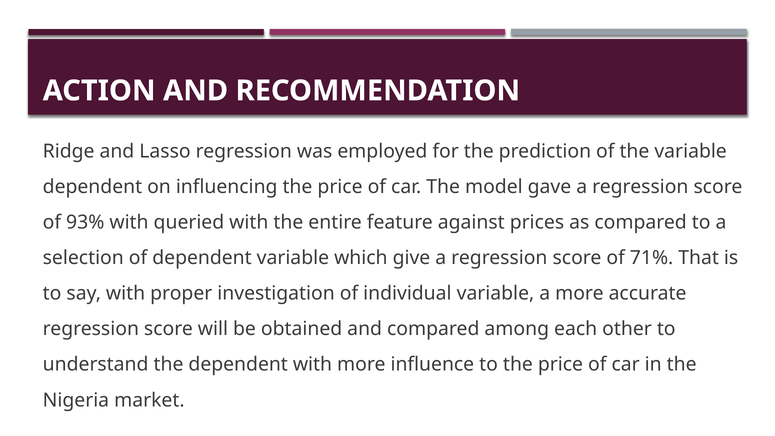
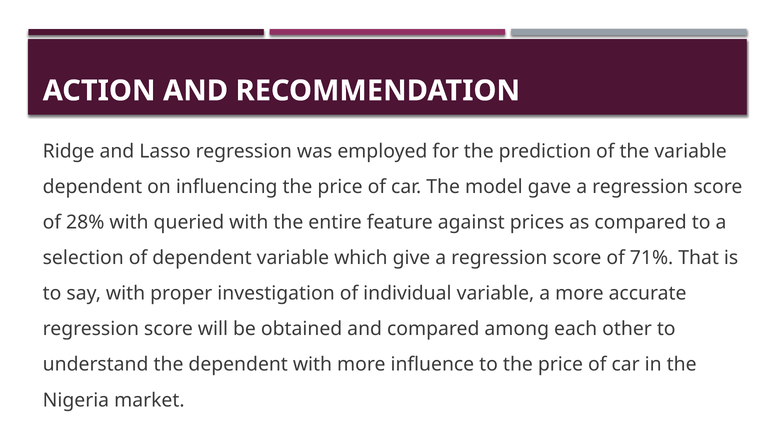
93%: 93% -> 28%
